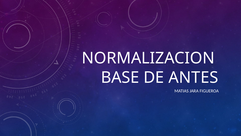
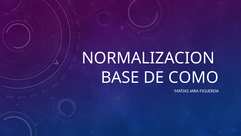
ANTES: ANTES -> COMO
